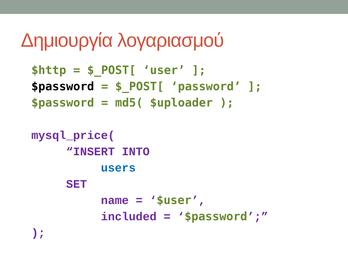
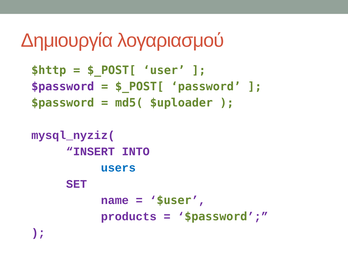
$password at (63, 87) colour: black -> purple
mysql_price(: mysql_price( -> mysql_nyziz(
included: included -> products
